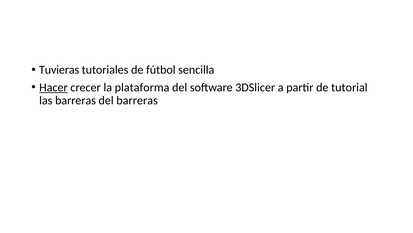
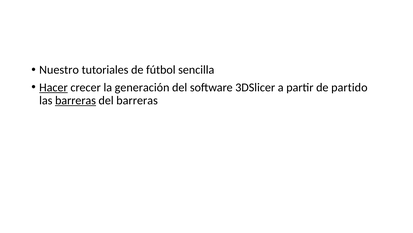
Tuvieras: Tuvieras -> Nuestro
plataforma: plataforma -> generación
tutorial: tutorial -> partido
barreras at (76, 100) underline: none -> present
